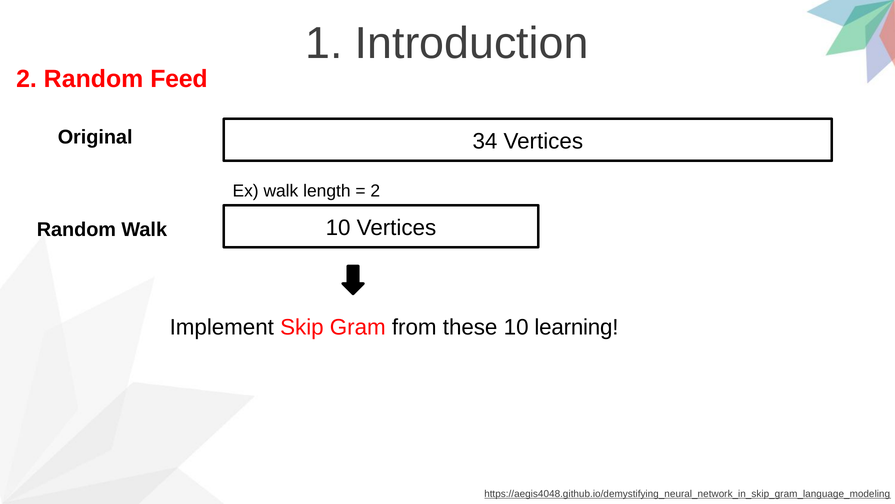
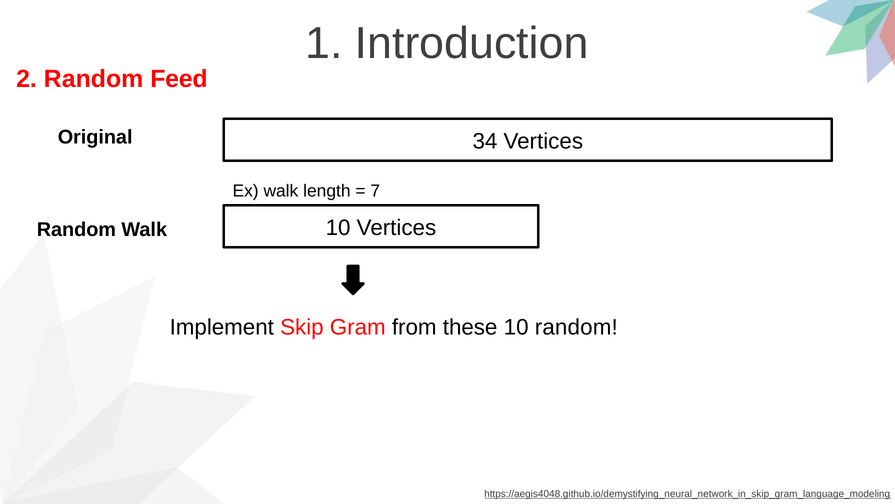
2 at (375, 191): 2 -> 7
10 learning: learning -> random
